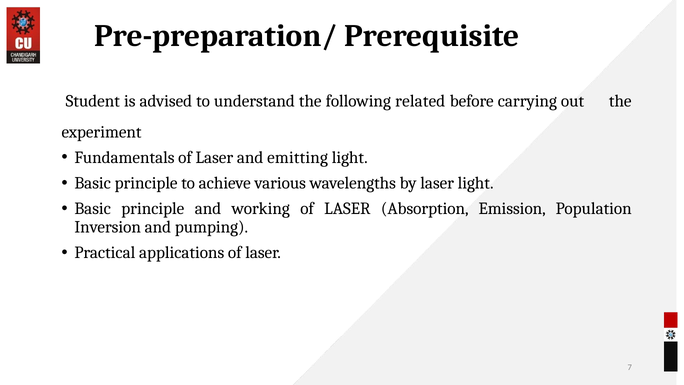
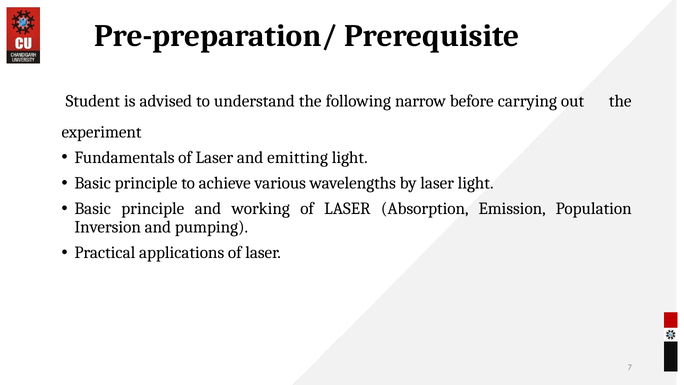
related: related -> narrow
